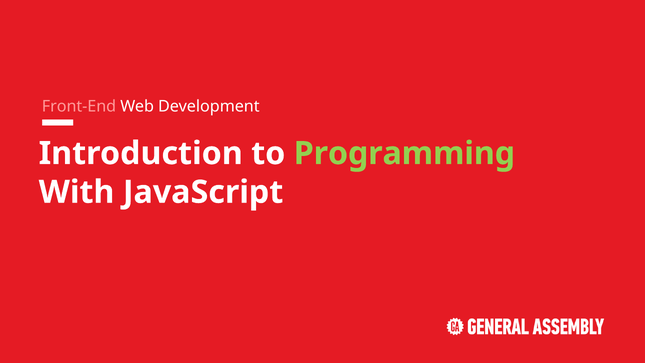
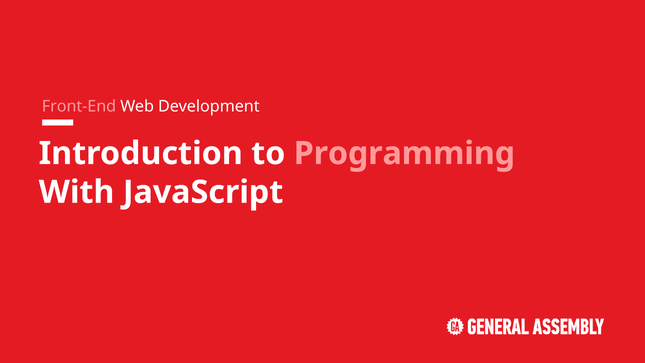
Programming colour: light green -> pink
